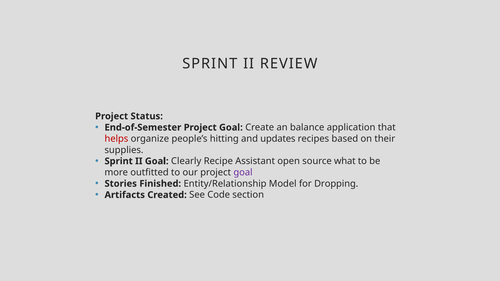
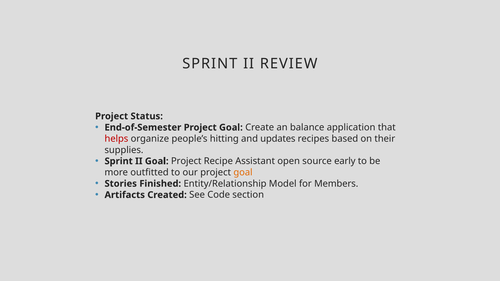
Goal Clearly: Clearly -> Project
what: what -> early
goal at (243, 173) colour: purple -> orange
Dropping: Dropping -> Members
